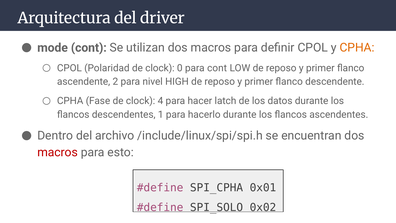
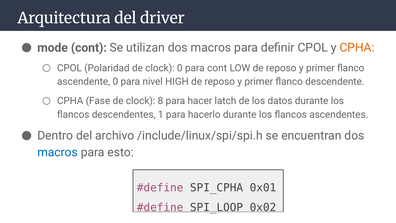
ascendente 2: 2 -> 0
4: 4 -> 8
macros at (58, 152) colour: red -> blue
SPI_SOLO: SPI_SOLO -> SPI_LOOP
